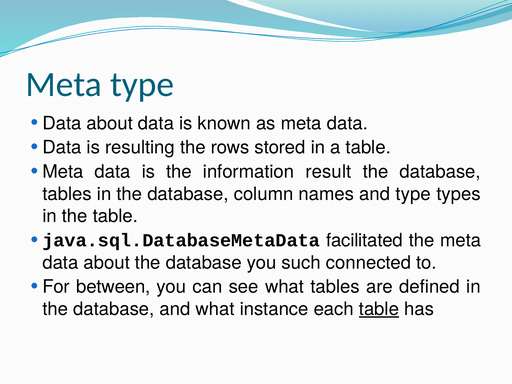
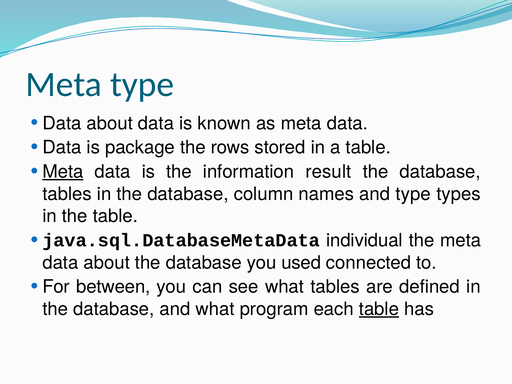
resulting: resulting -> package
Meta at (63, 172) underline: none -> present
facilitated: facilitated -> individual
such: such -> used
instance: instance -> program
